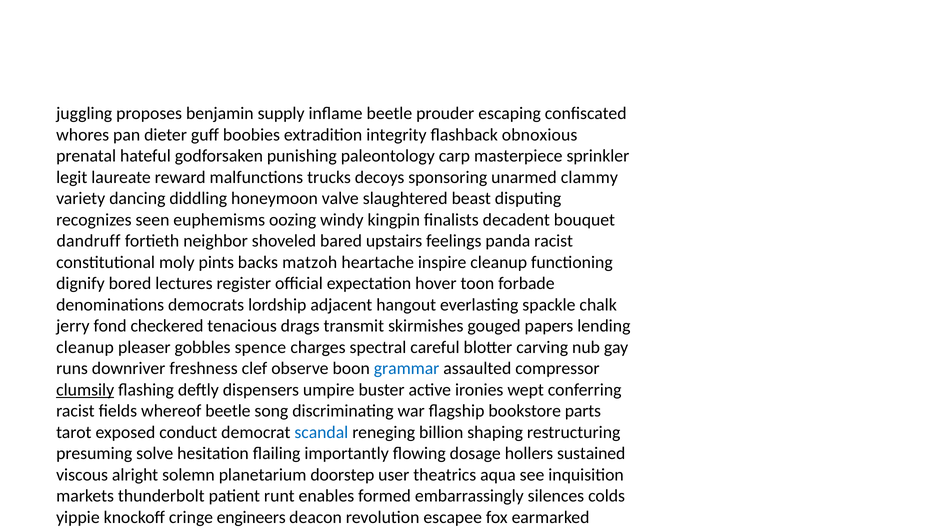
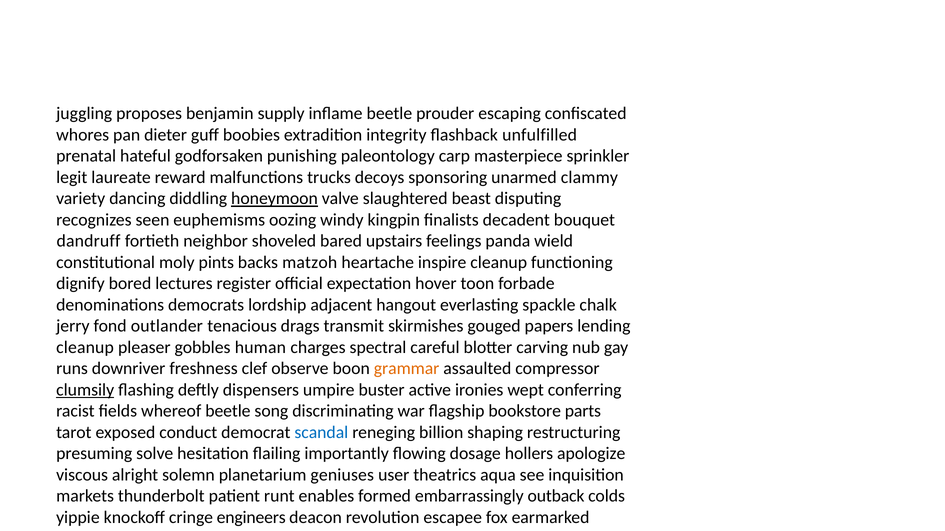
flashback obnoxious: obnoxious -> unfulfilled
honeymoon underline: none -> present
panda racist: racist -> wield
fond checkered: checkered -> outlander
spence: spence -> human
grammar colour: blue -> orange
hollers sustained: sustained -> apologize
planetarium doorstep: doorstep -> geniuses
silences: silences -> outback
